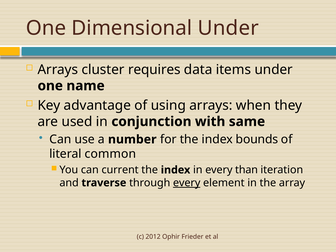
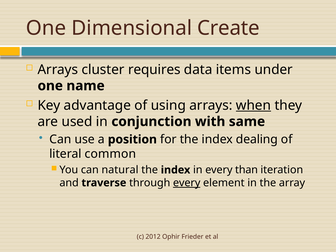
Dimensional Under: Under -> Create
when underline: none -> present
number: number -> position
bounds: bounds -> dealing
current: current -> natural
